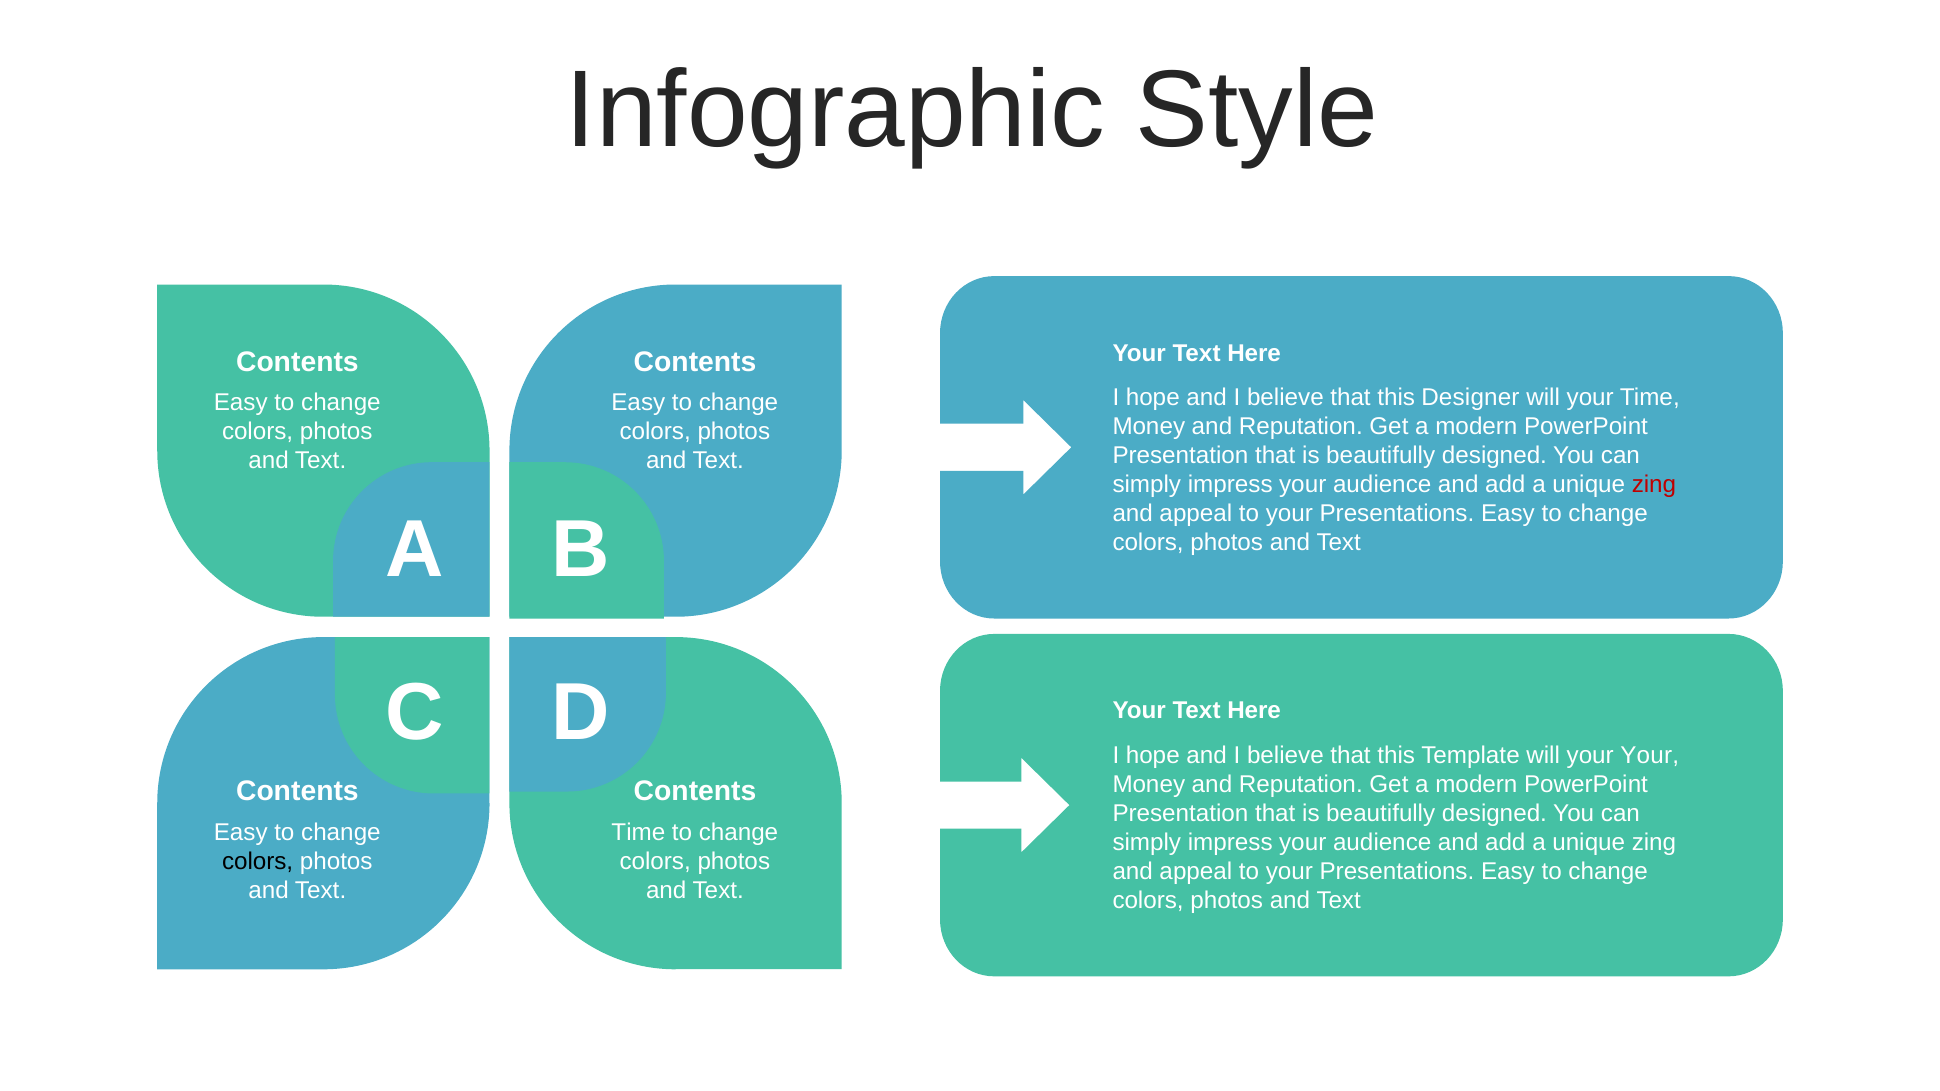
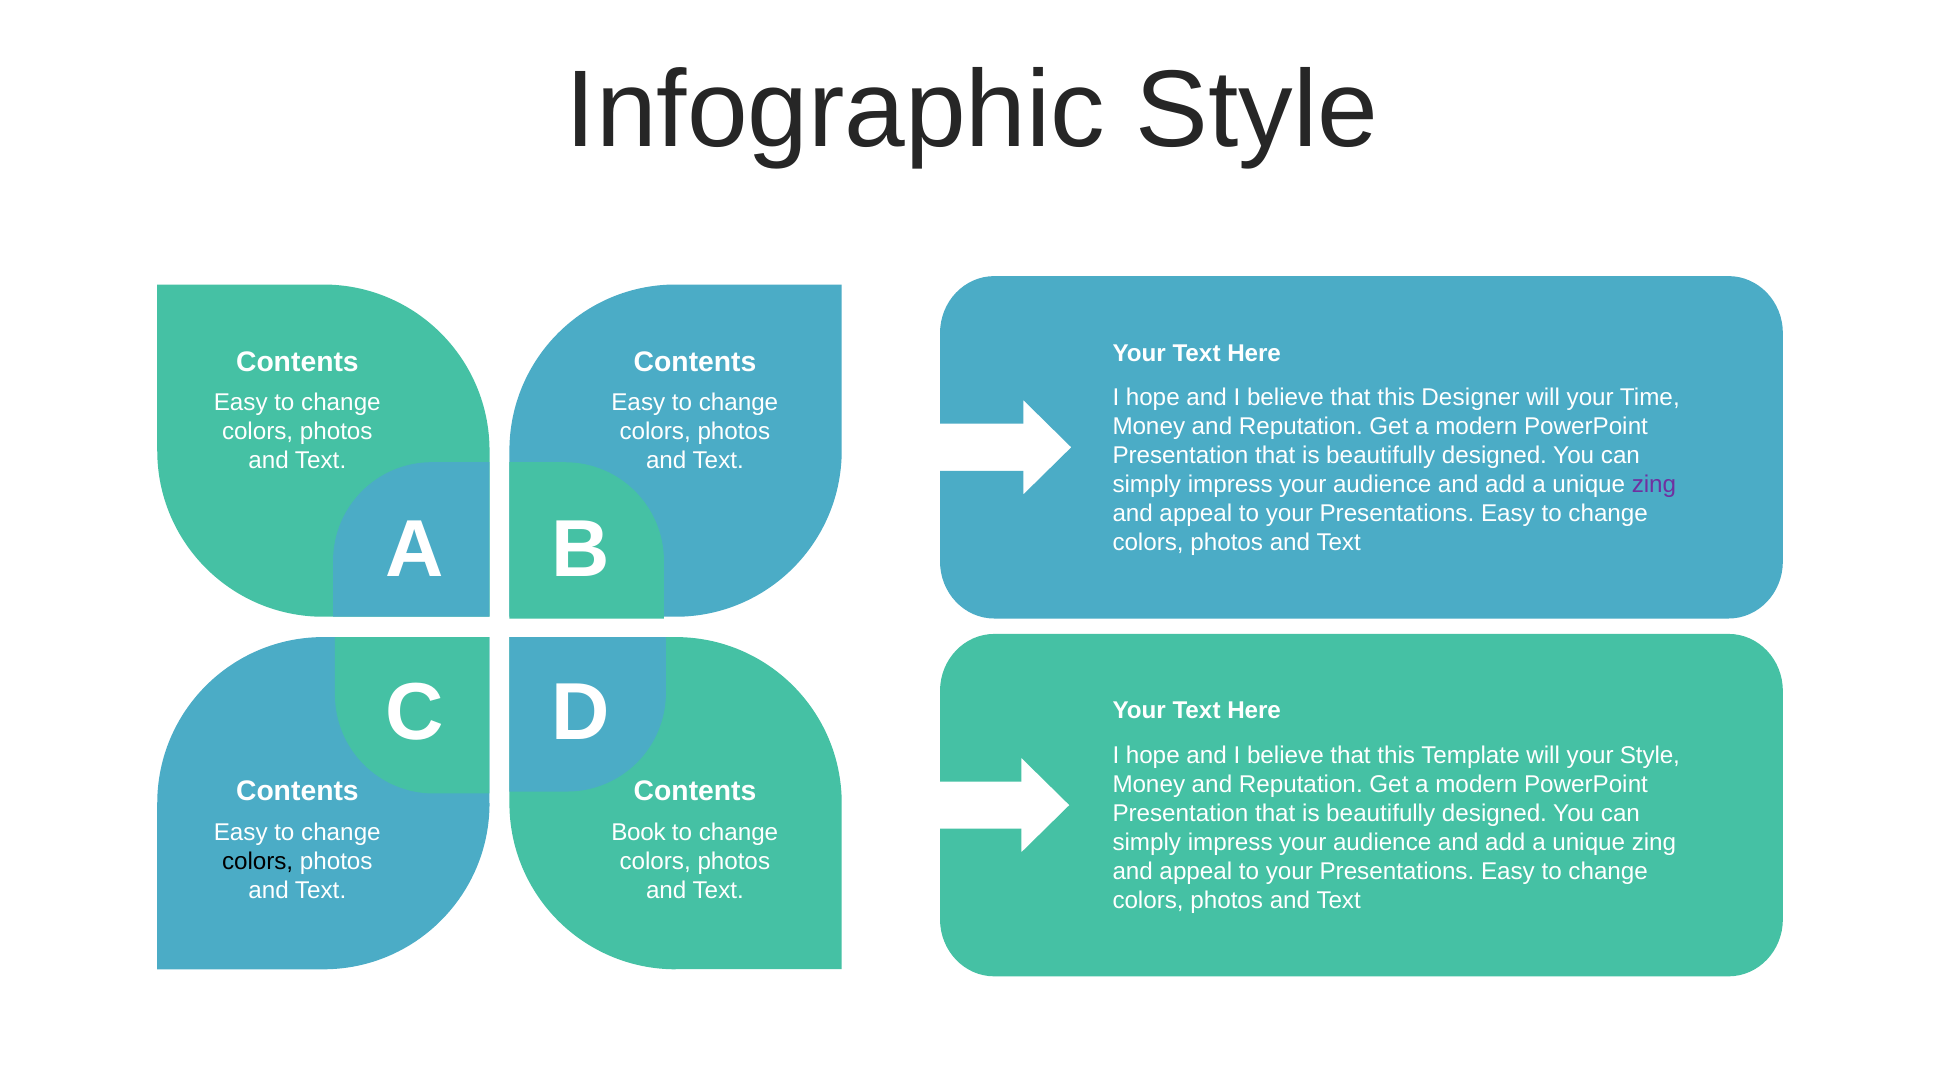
zing at (1654, 485) colour: red -> purple
your Your: Your -> Style
Time at (638, 832): Time -> Book
